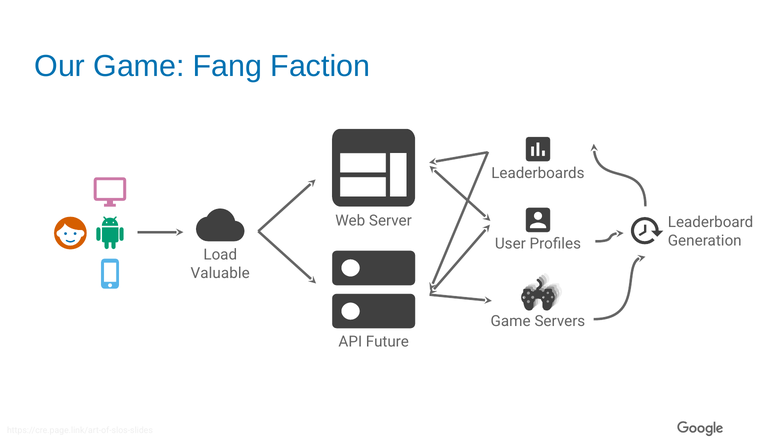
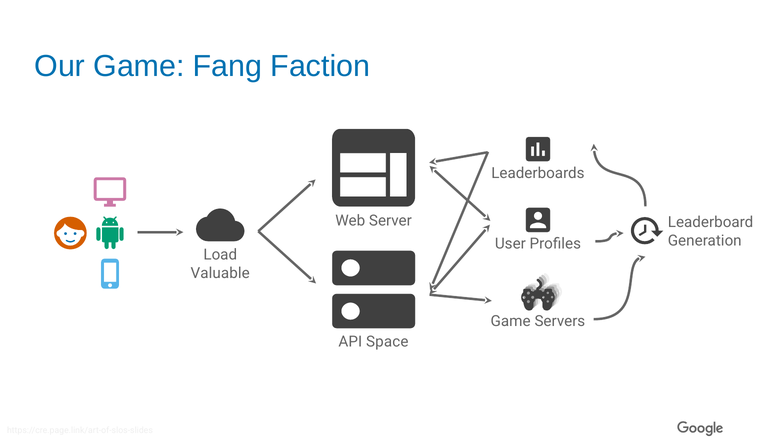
Future: Future -> Space
